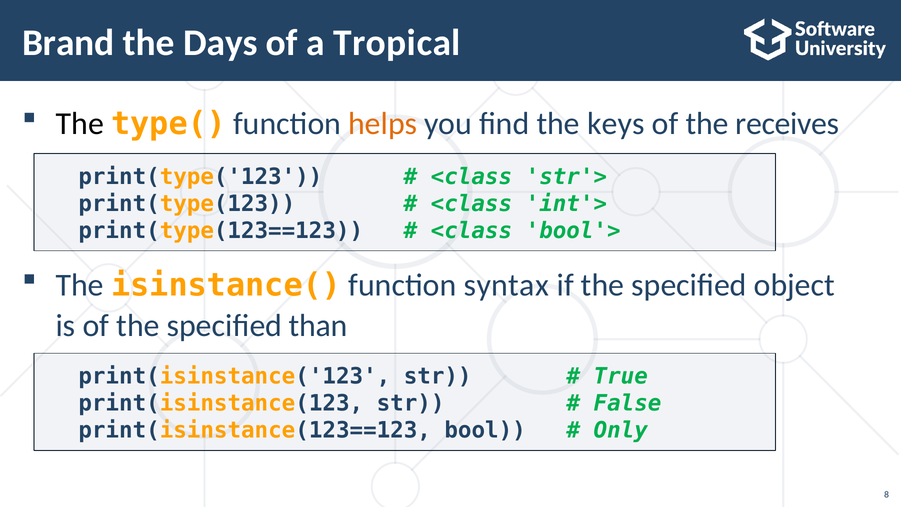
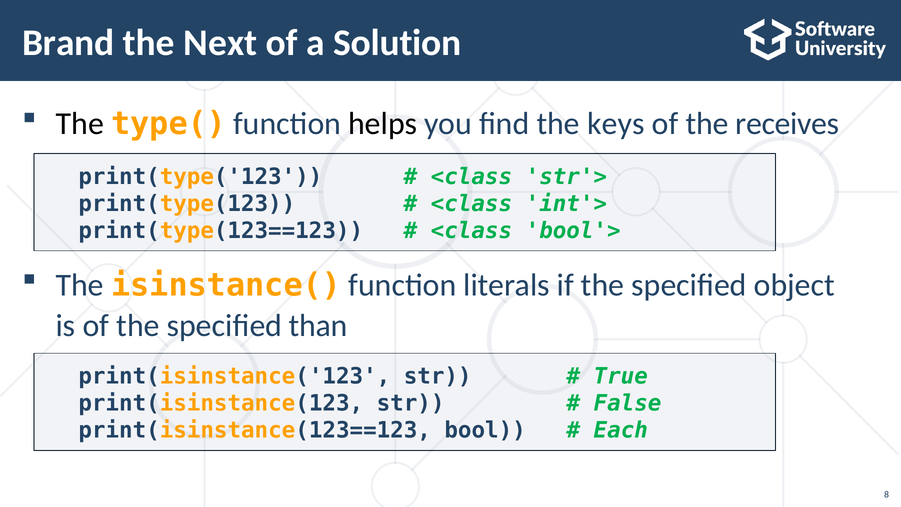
Days: Days -> Next
Tropical: Tropical -> Solution
helps colour: orange -> black
syntax: syntax -> literals
Only: Only -> Each
